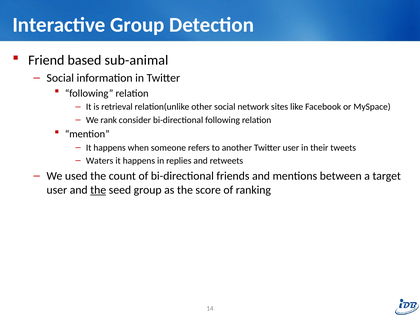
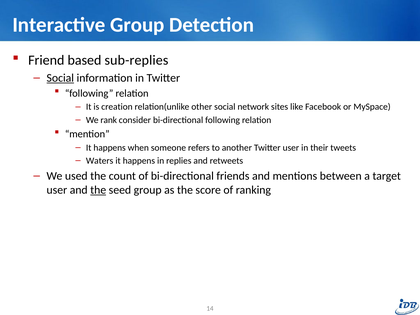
sub-animal: sub-animal -> sub-replies
Social at (60, 78) underline: none -> present
retrieval: retrieval -> creation
